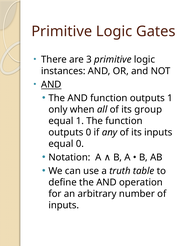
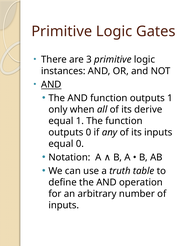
group: group -> derive
